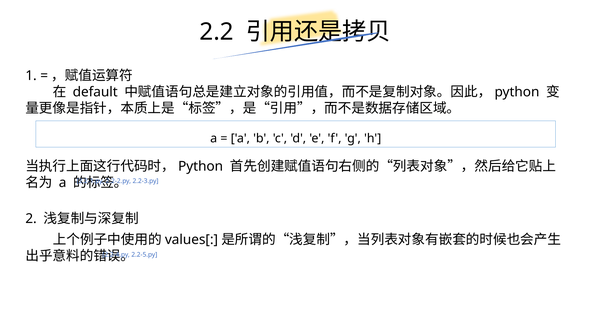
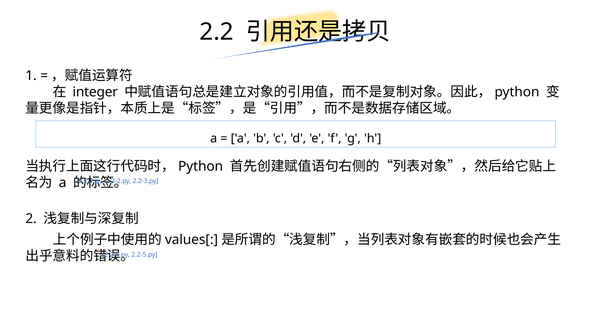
default: default -> integer
